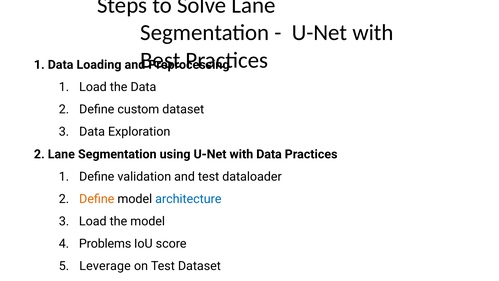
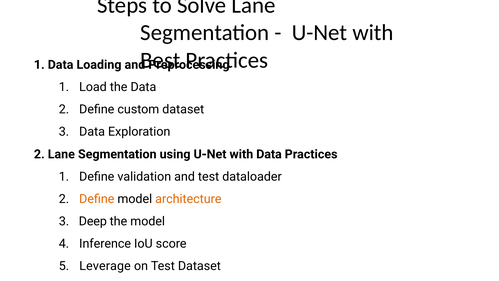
architecture colour: blue -> orange
Load at (93, 221): Load -> Deep
Problems: Problems -> Inference
